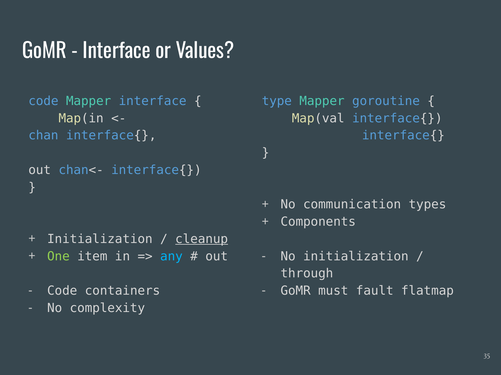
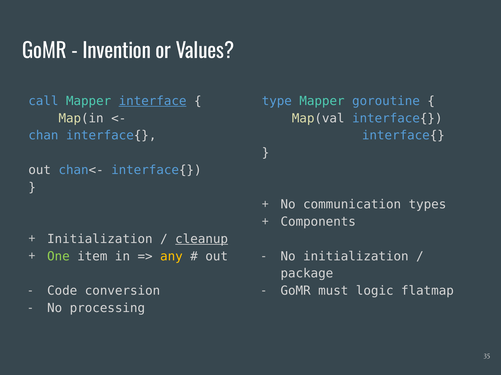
Interface at (117, 51): Interface -> Invention
code at (43, 101): code -> call
interface at (153, 101) underline: none -> present
any colour: light blue -> yellow
through: through -> package
containers: containers -> conversion
fault: fault -> logic
complexity: complexity -> processing
